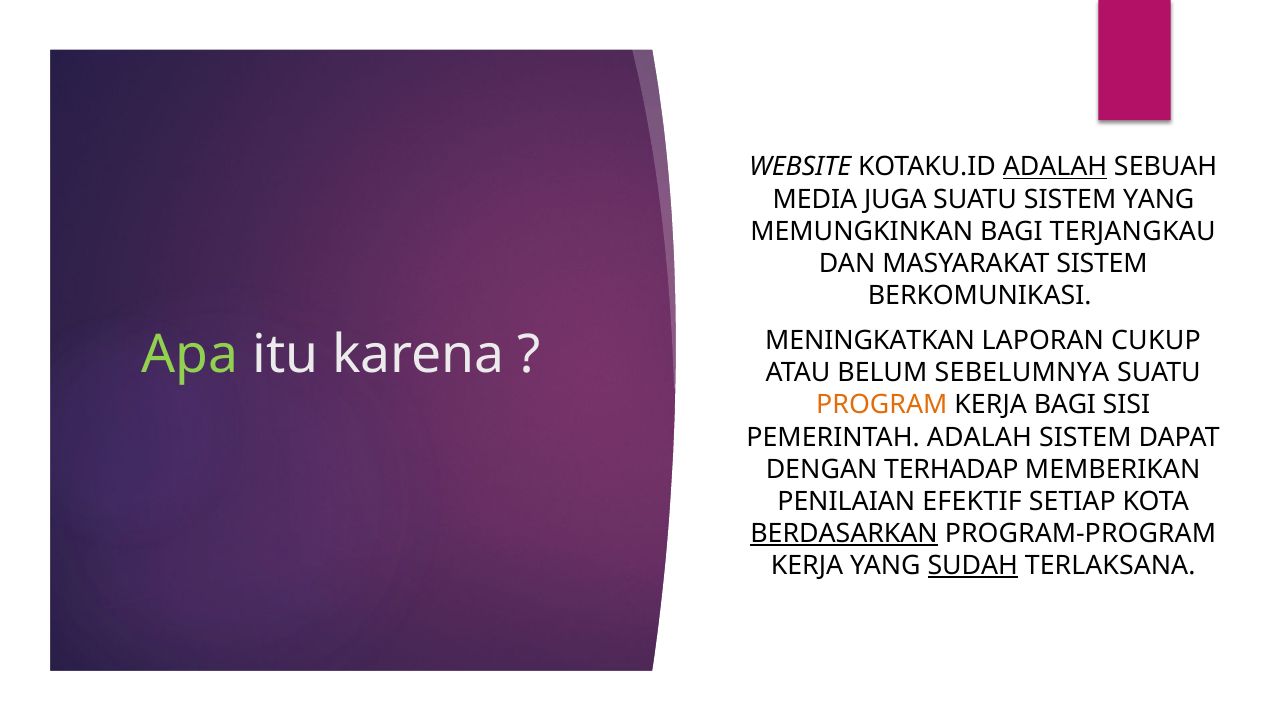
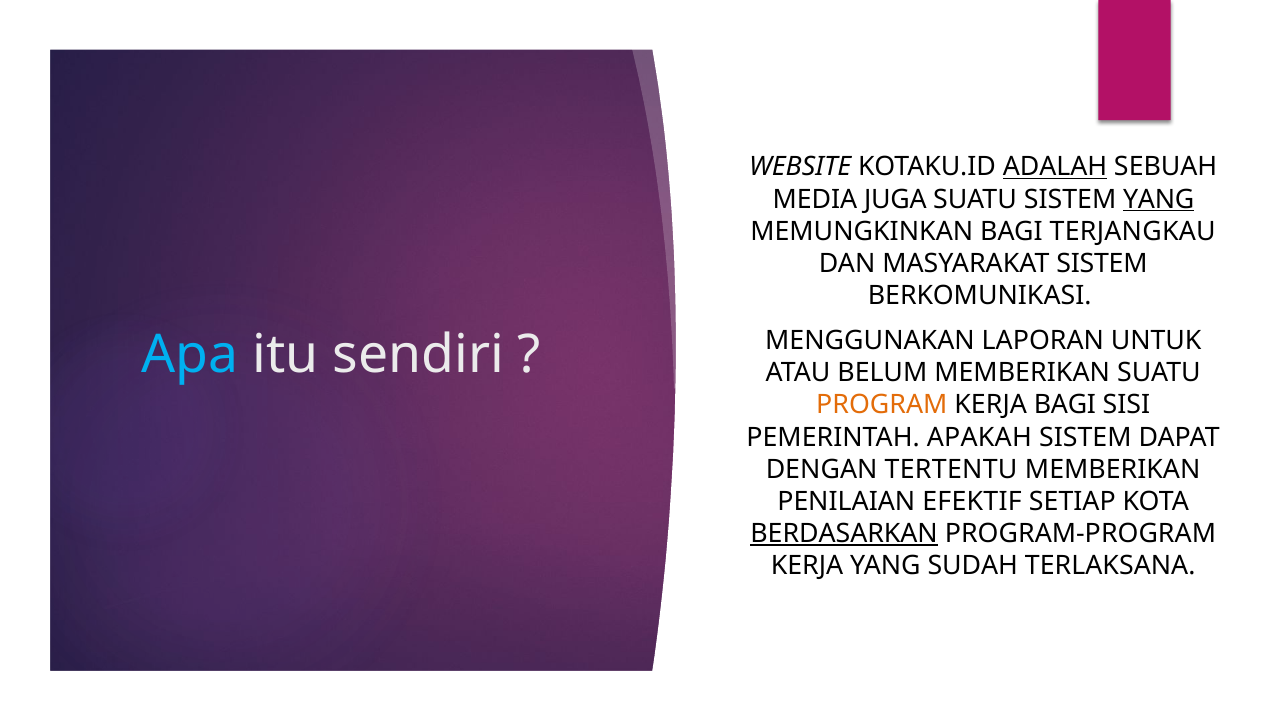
YANG at (1159, 199) underline: none -> present
MENINGKATKAN: MENINGKATKAN -> MENGGUNAKAN
CUKUP: CUKUP -> UNTUK
Apa colour: light green -> light blue
karena: karena -> sendiri
BELUM SEBELUMNYA: SEBELUMNYA -> MEMBERIKAN
PEMERINTAH ADALAH: ADALAH -> APAKAH
TERHADAP: TERHADAP -> TERTENTU
SUDAH underline: present -> none
